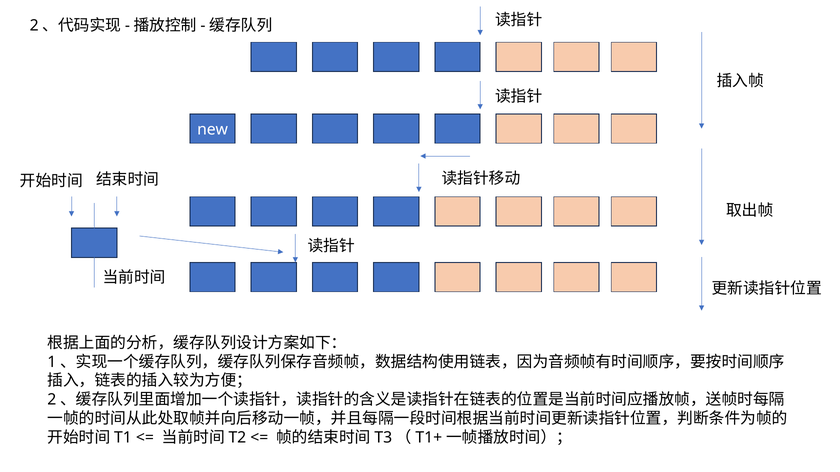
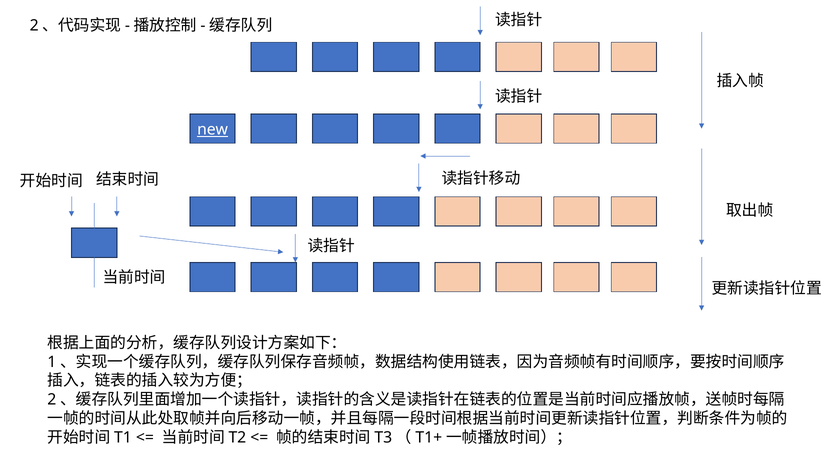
new underline: none -> present
